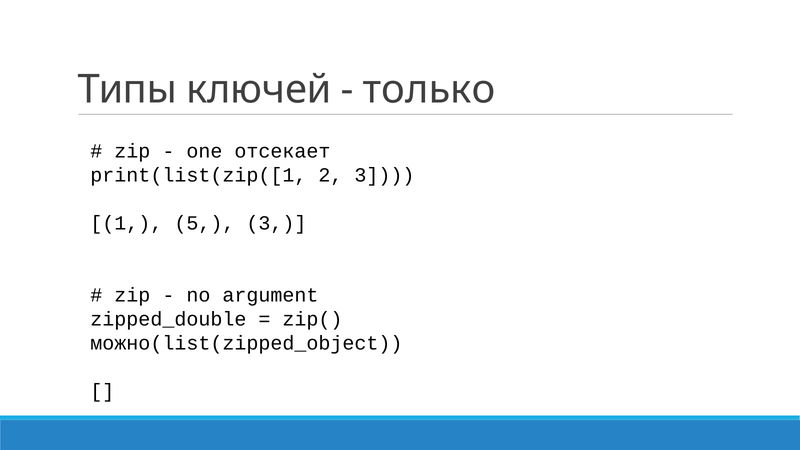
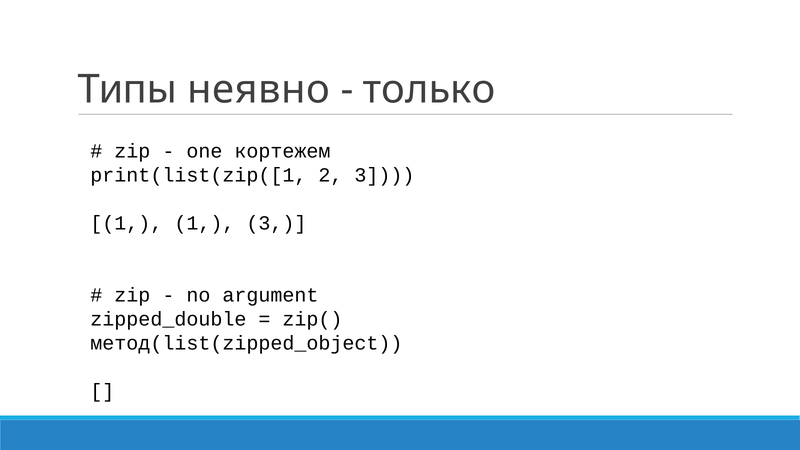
ключей: ключей -> неявно
отсекает: отсекает -> кортежем
1 5: 5 -> 1
можно(list(zipped_object: можно(list(zipped_object -> метод(list(zipped_object
